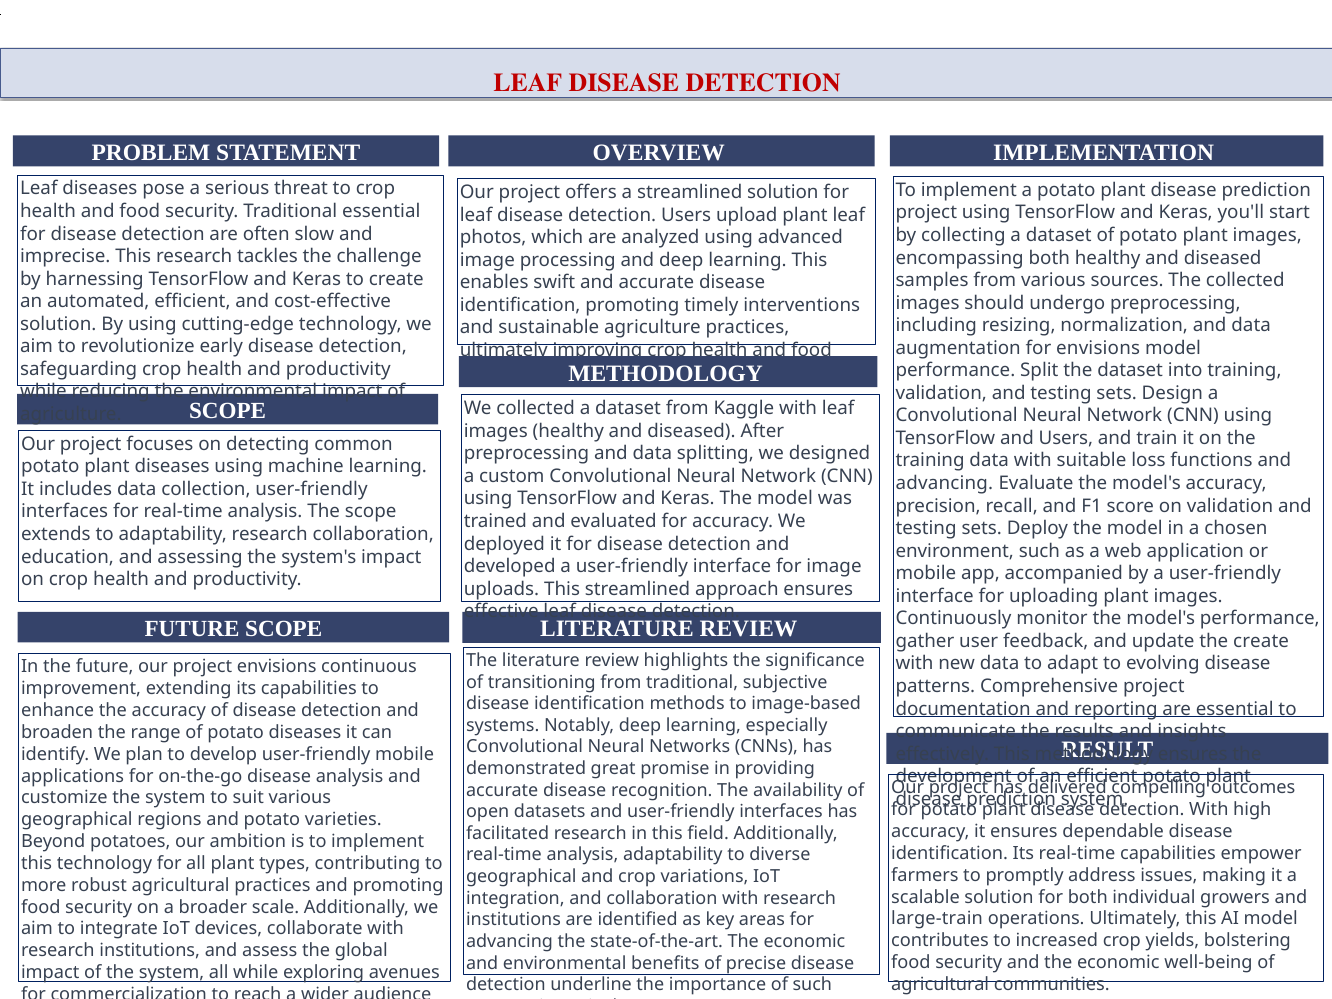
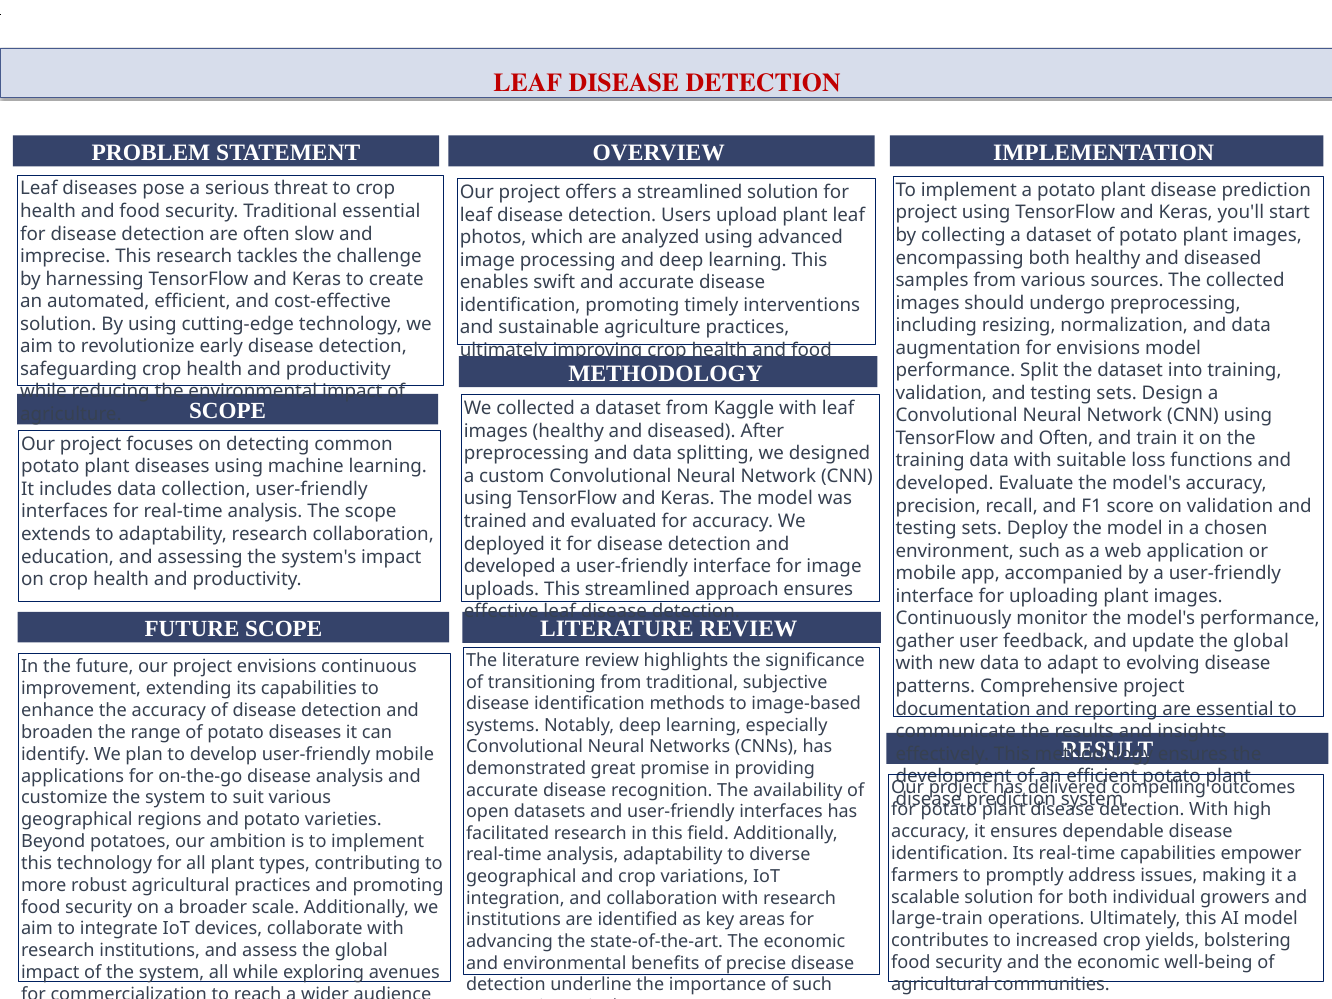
and Users: Users -> Often
advancing at (944, 483): advancing -> developed
update the create: create -> global
